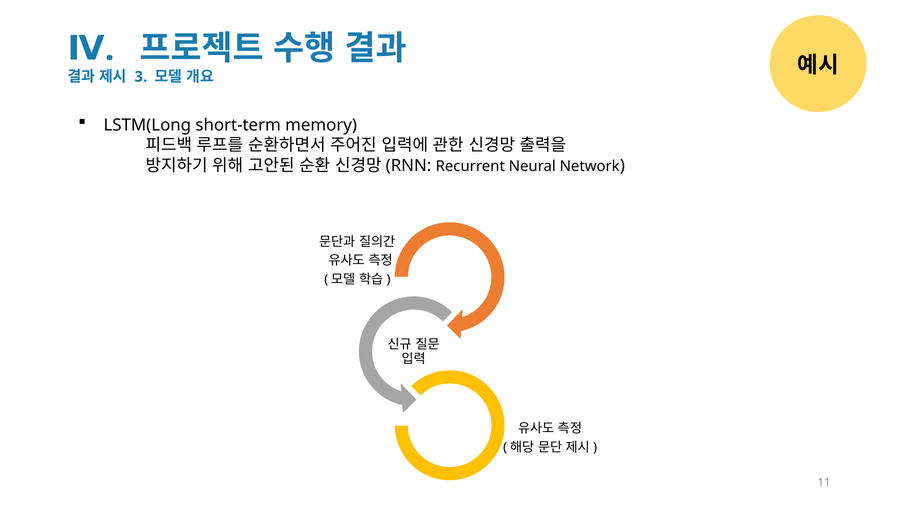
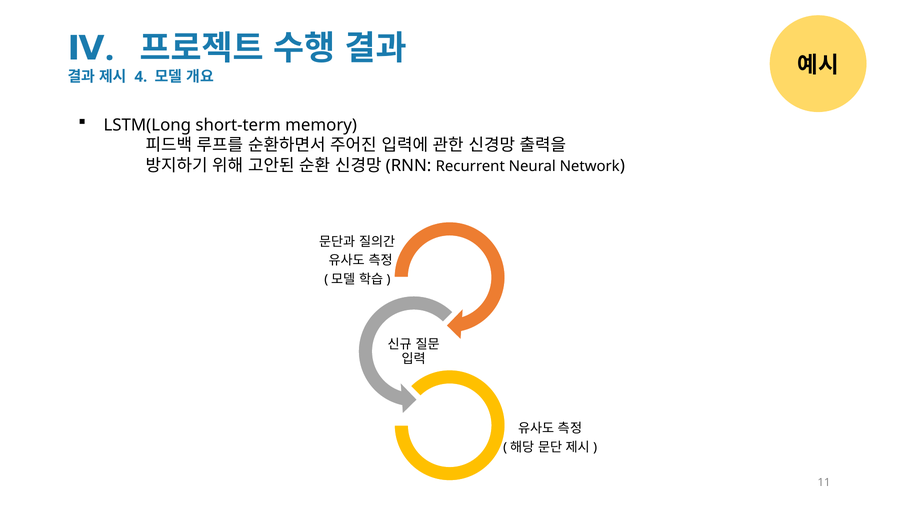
3: 3 -> 4
